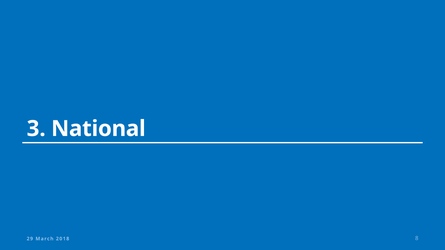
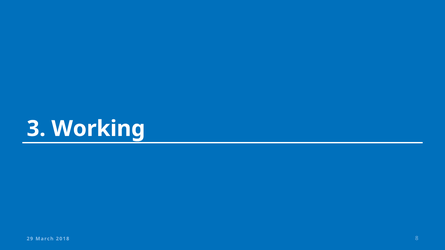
National: National -> Working
